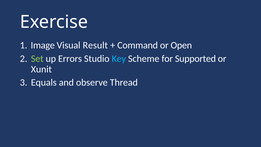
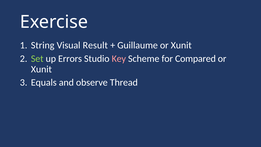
Image: Image -> String
Command: Command -> Guillaume
Open at (181, 45): Open -> Xunit
Key colour: light blue -> pink
Supported: Supported -> Compared
